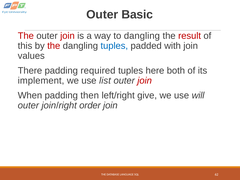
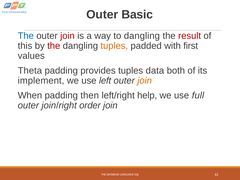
The at (26, 36) colour: red -> blue
tuples at (114, 46) colour: blue -> orange
with join: join -> first
There: There -> Theta
required: required -> provides
here: here -> data
list: list -> left
join at (145, 81) colour: red -> orange
give: give -> help
will: will -> full
